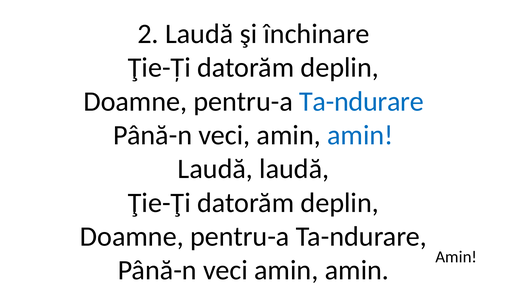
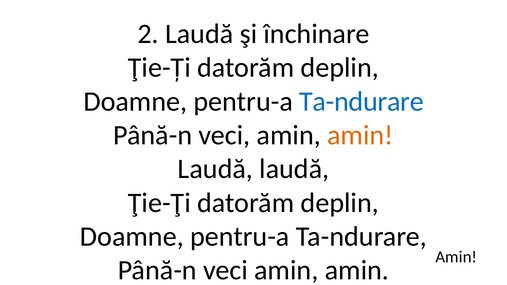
amin at (360, 135) colour: blue -> orange
